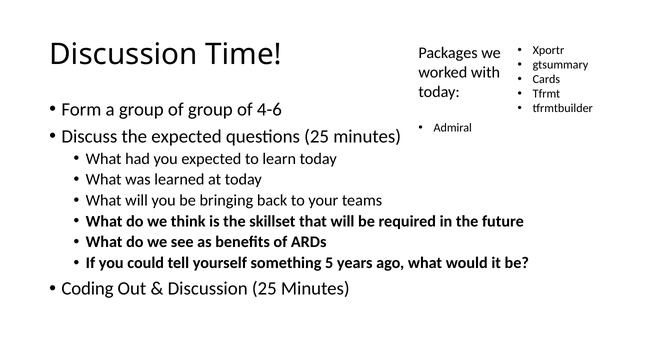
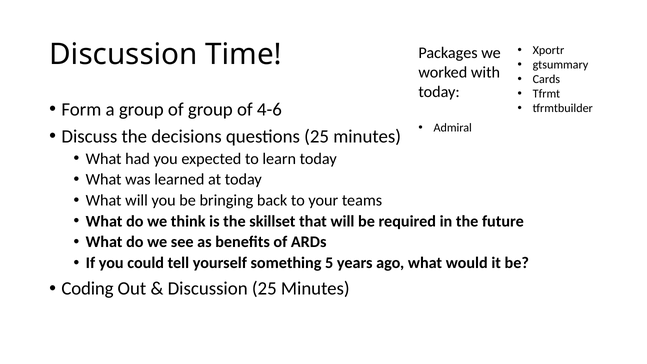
the expected: expected -> decisions
